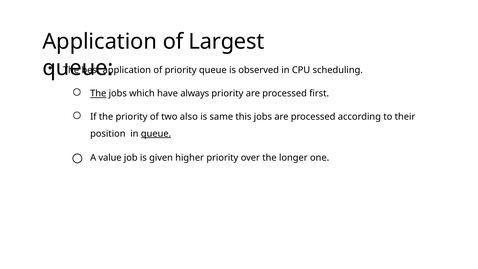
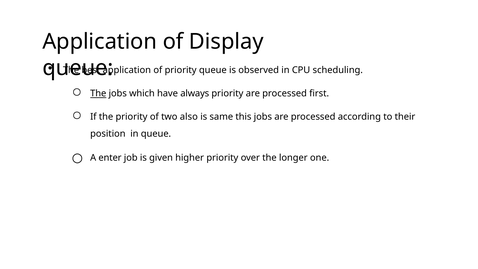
Largest: Largest -> Display
queue at (156, 134) underline: present -> none
value: value -> enter
